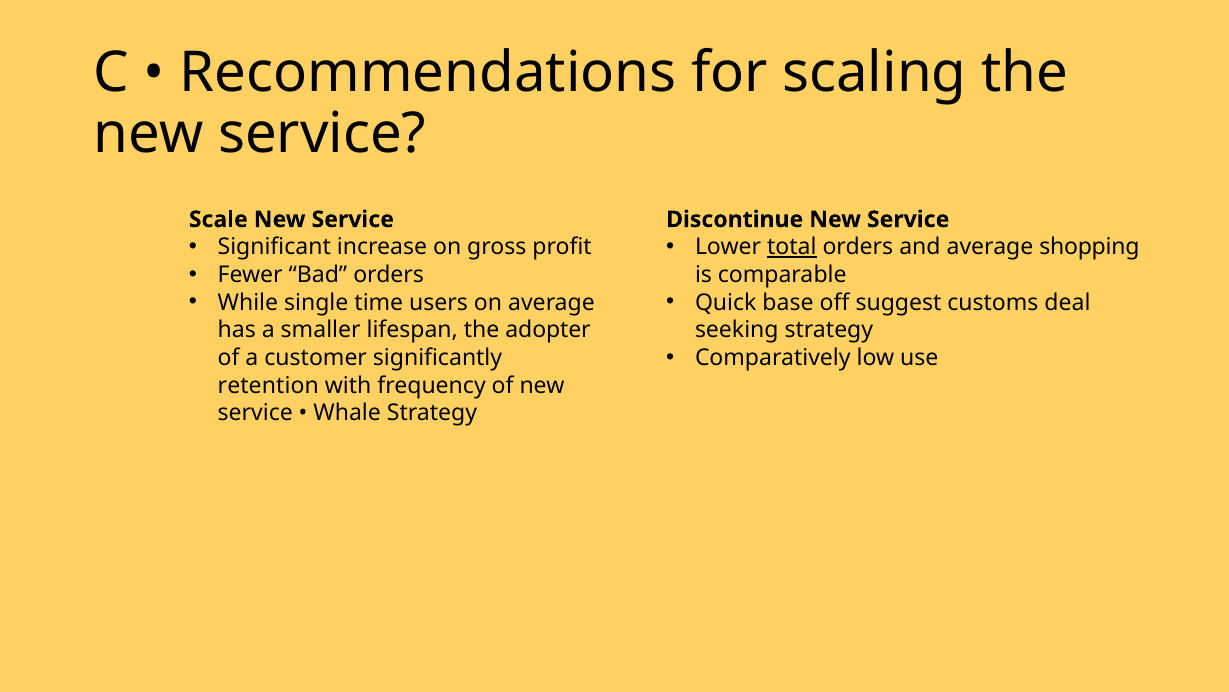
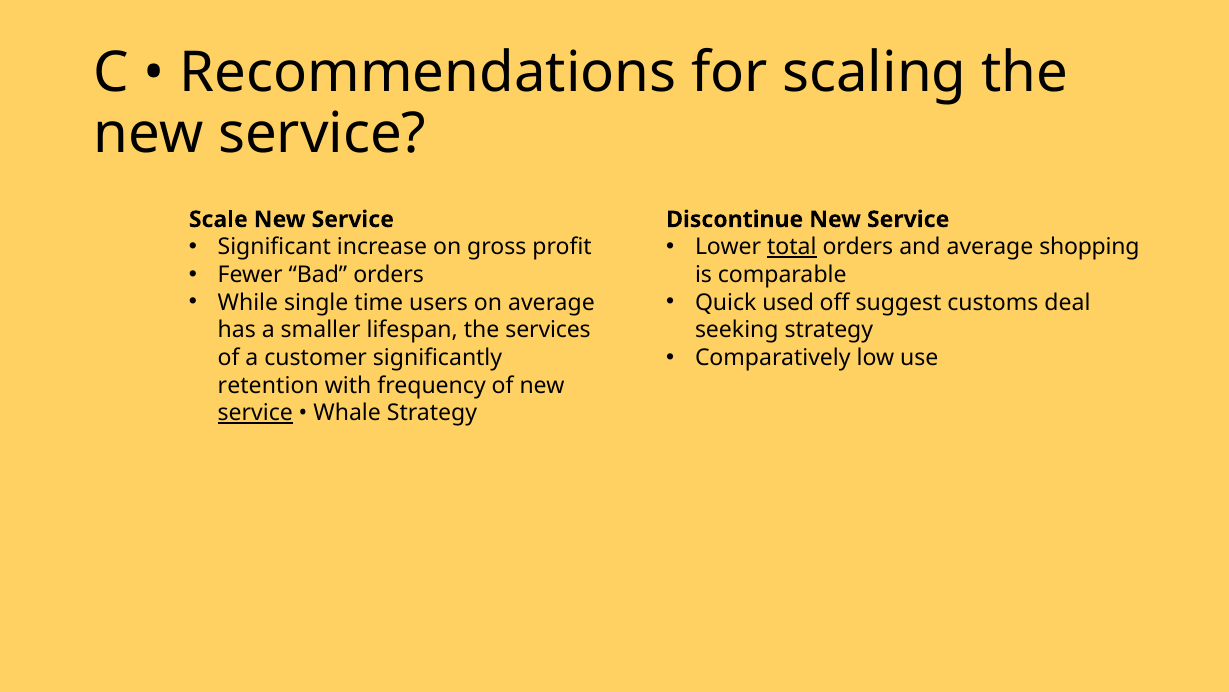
base: base -> used
adopter: adopter -> services
service at (255, 413) underline: none -> present
